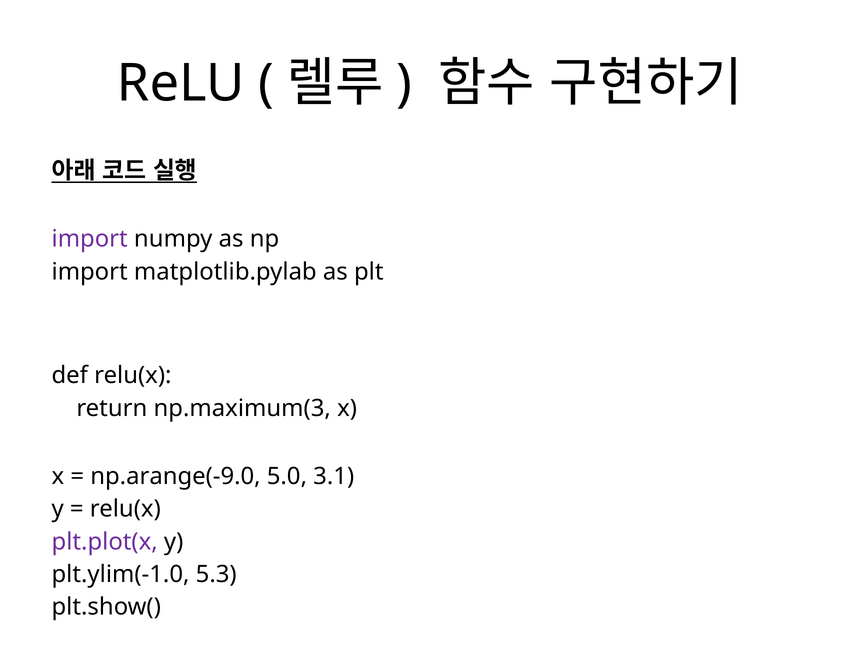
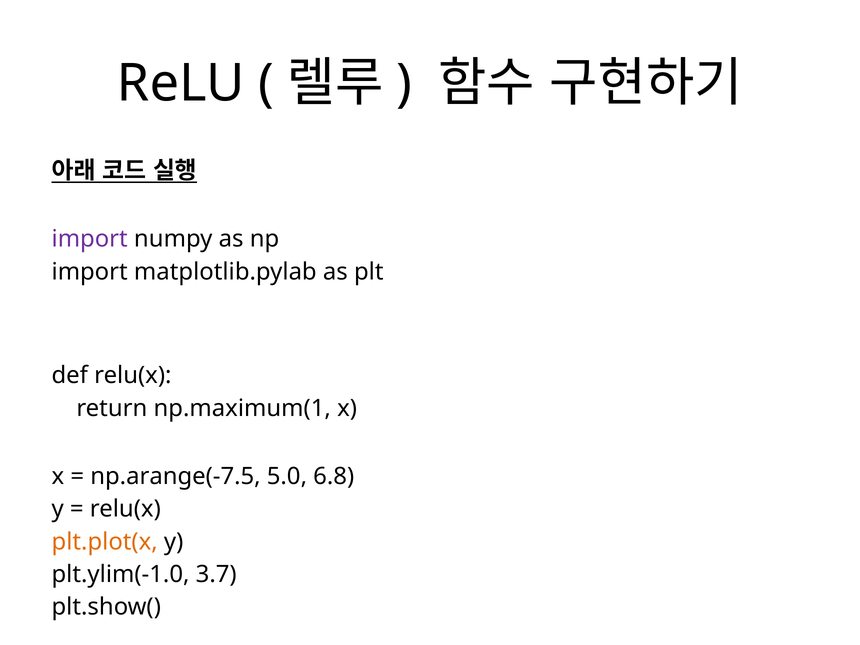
np.maximum(3: np.maximum(3 -> np.maximum(1
np.arange(-9.0: np.arange(-9.0 -> np.arange(-7.5
3.1: 3.1 -> 6.8
plt.plot(x colour: purple -> orange
5.3: 5.3 -> 3.7
